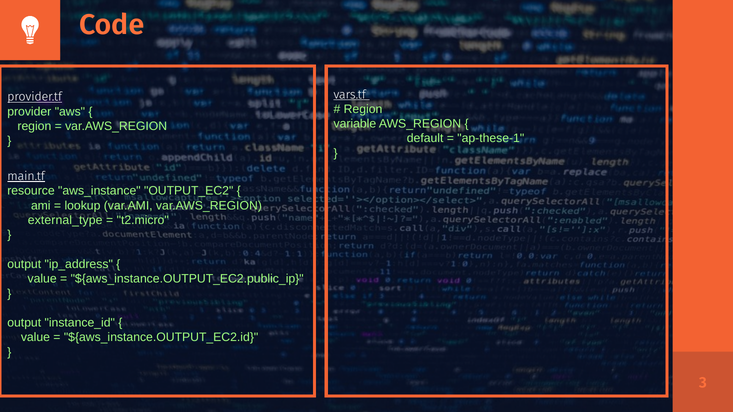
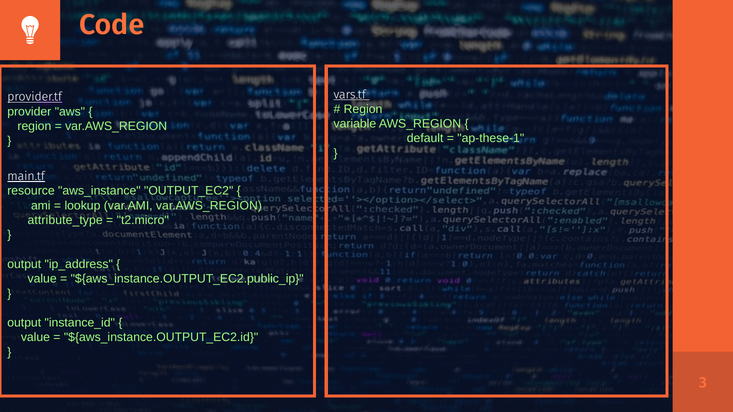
external_type: external_type -> attribute_type
